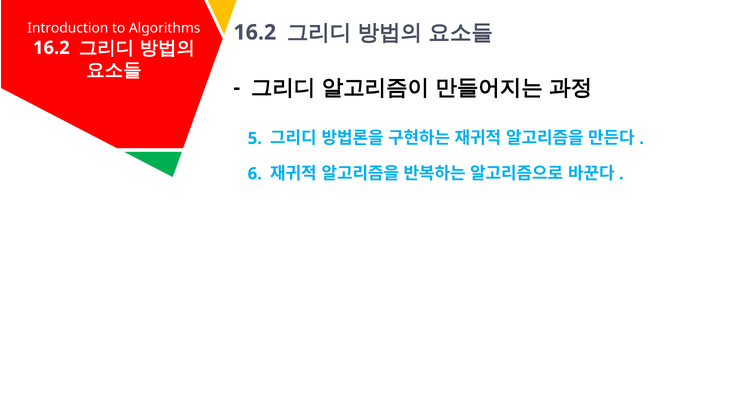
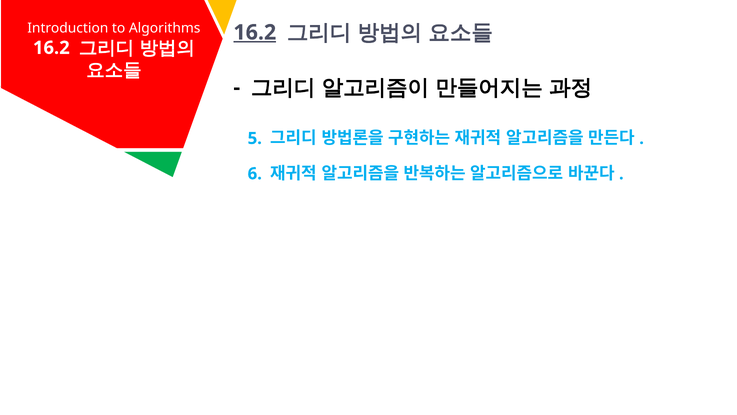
16.2 at (255, 32) underline: none -> present
